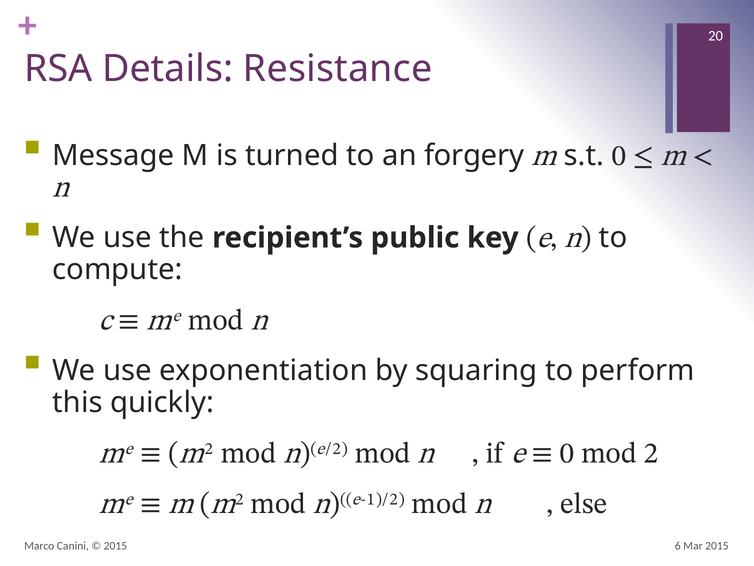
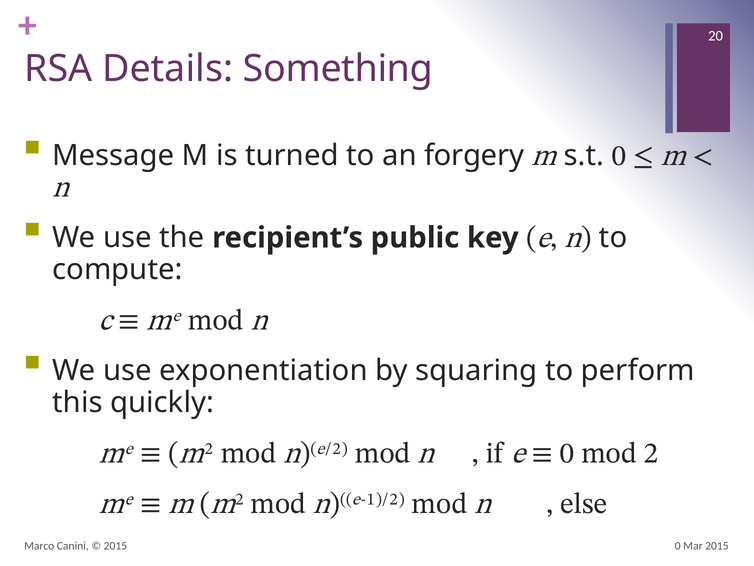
Resistance: Resistance -> Something
else 6: 6 -> 0
